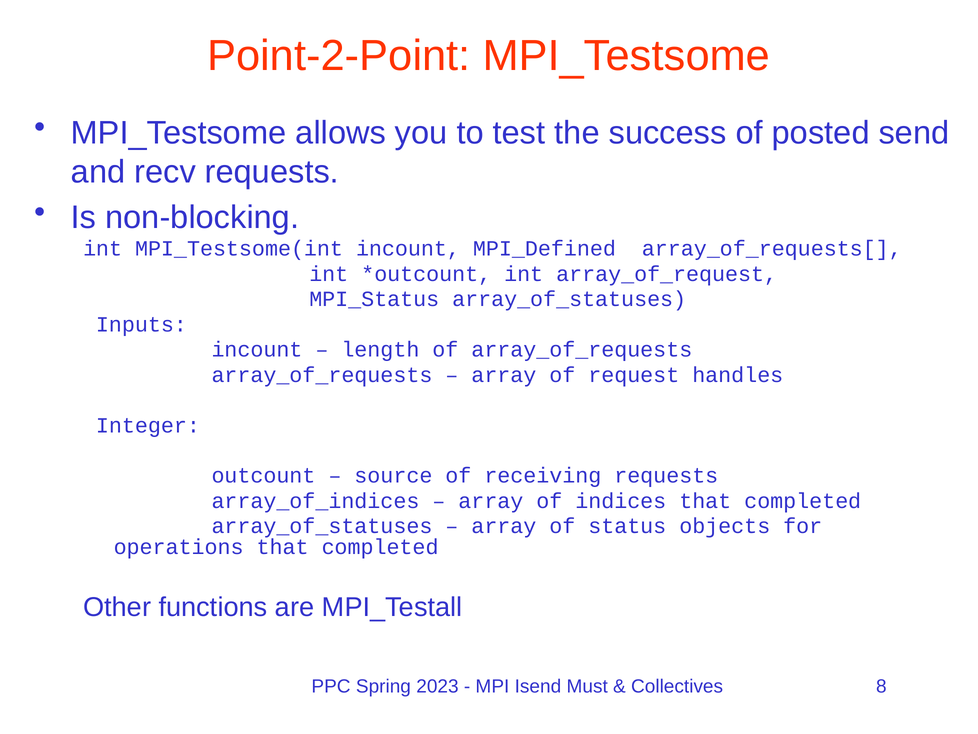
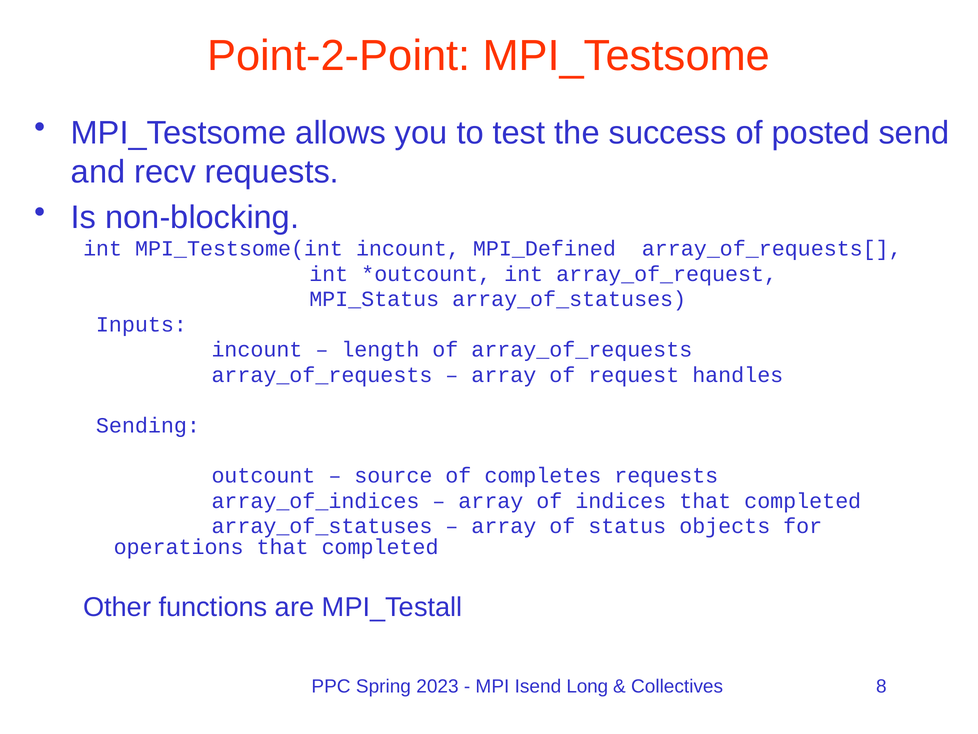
Integer: Integer -> Sending
receiving: receiving -> completes
Must: Must -> Long
